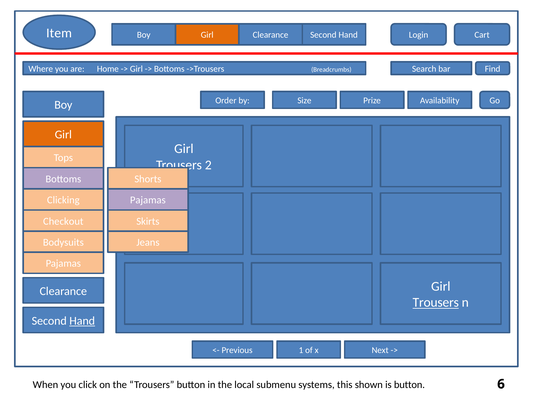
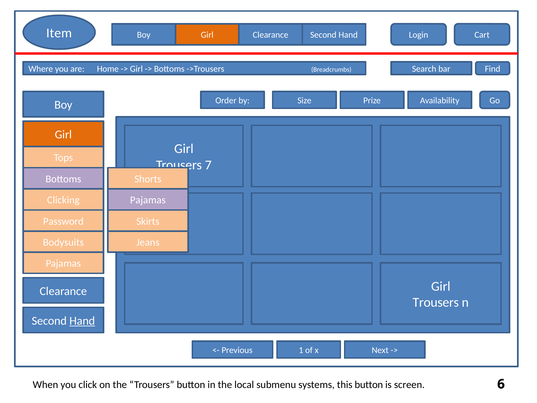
2: 2 -> 7
Checkout: Checkout -> Password
Trousers at (436, 302) underline: present -> none
this shown: shown -> button
is button: button -> screen
